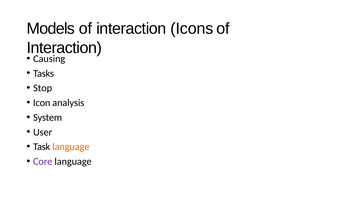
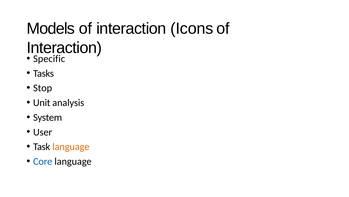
Causing: Causing -> Specific
Icon: Icon -> Unit
Core colour: purple -> blue
